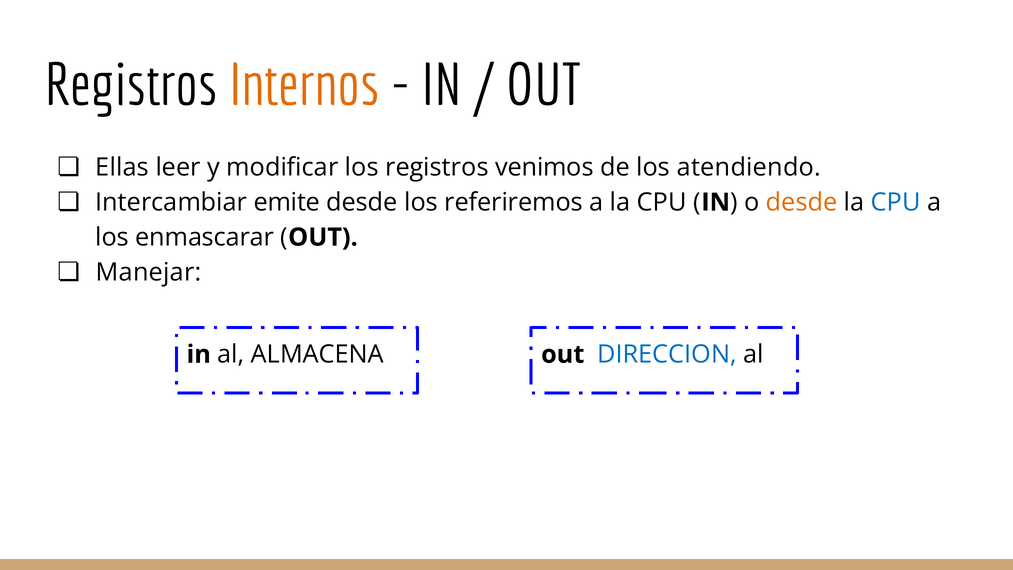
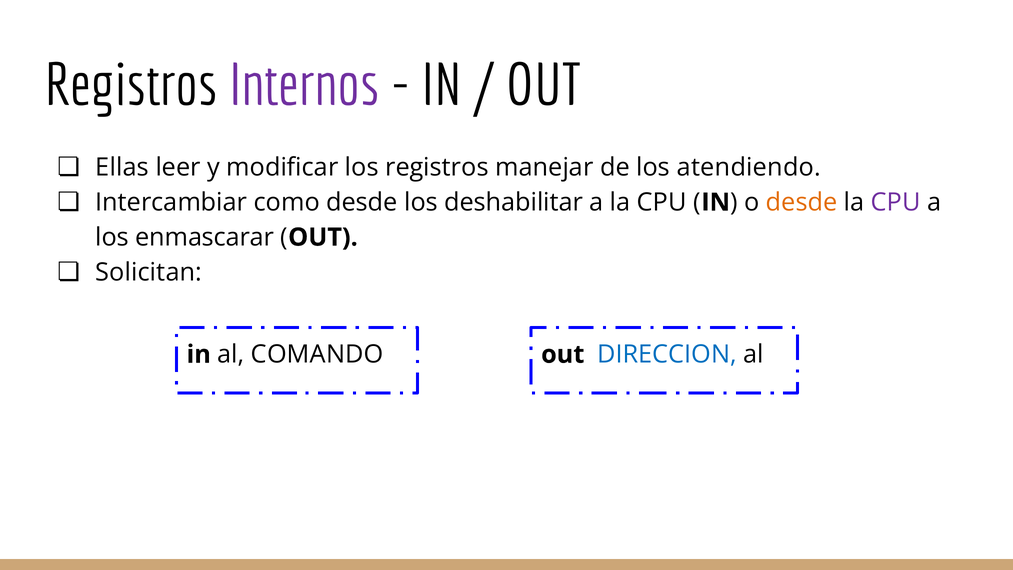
Internos colour: orange -> purple
venimos: venimos -> manejar
emite: emite -> como
referiremos: referiremos -> deshabilitar
CPU at (896, 202) colour: blue -> purple
Manejar: Manejar -> Solicitan
ALMACENA: ALMACENA -> COMANDO
